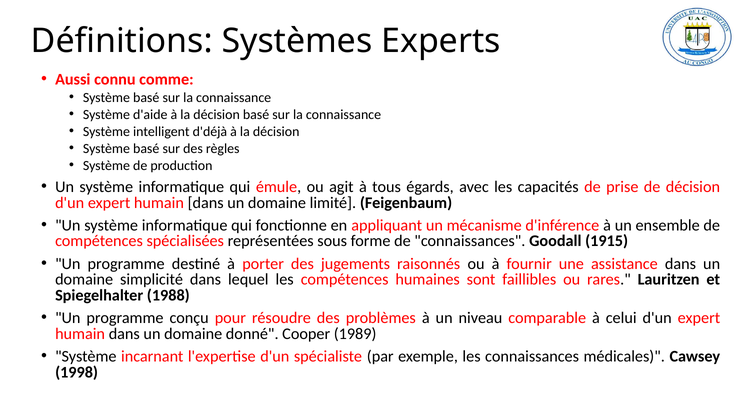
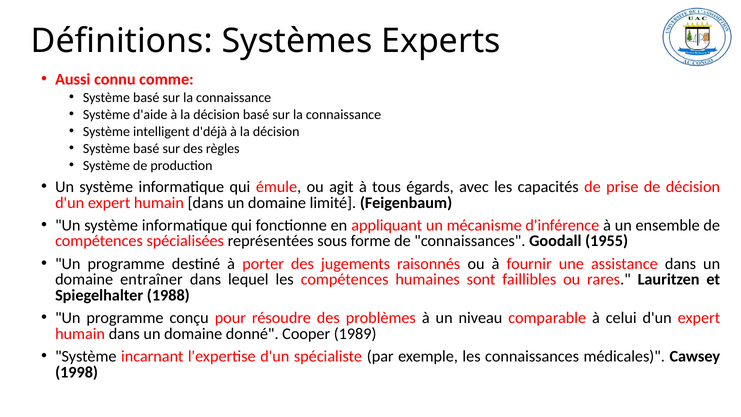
1915: 1915 -> 1955
simplicité: simplicité -> entraîner
